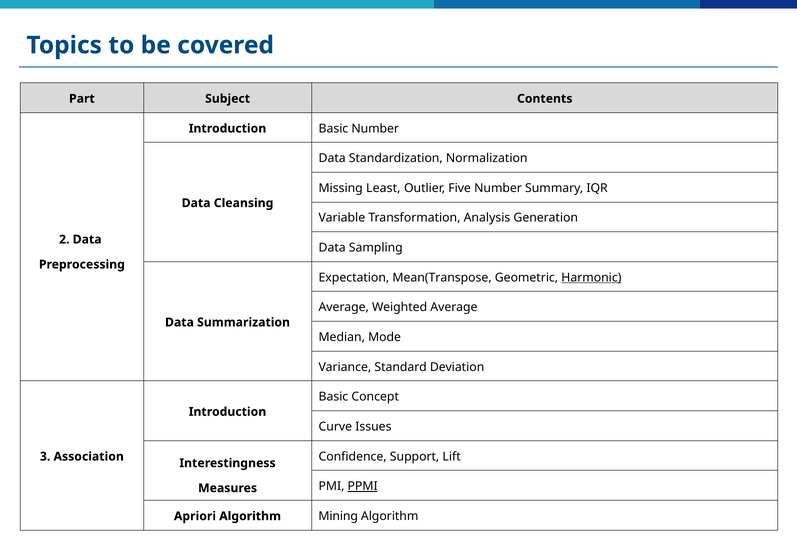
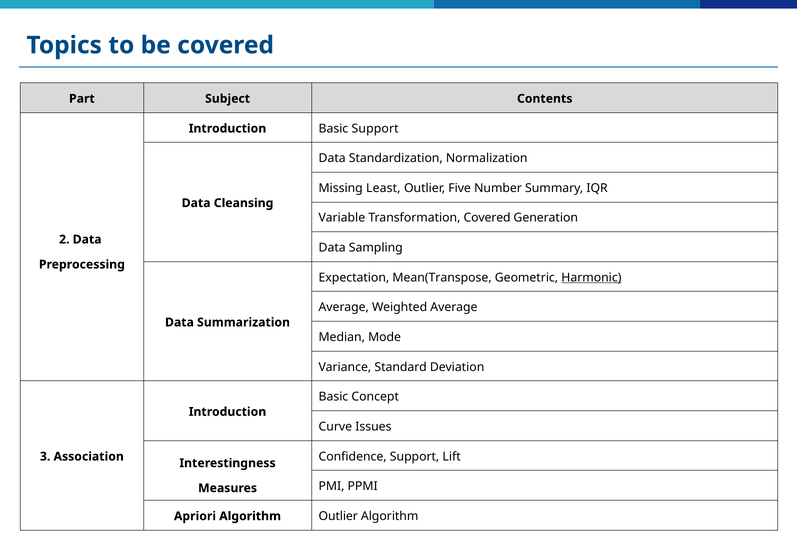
Basic Number: Number -> Support
Transformation Analysis: Analysis -> Covered
PPMI underline: present -> none
Algorithm Mining: Mining -> Outlier
